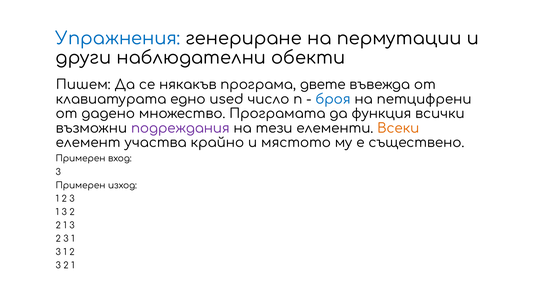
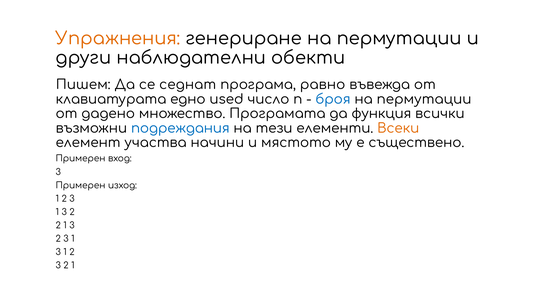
Упражнения colour: blue -> orange
някакъв: някакъв -> седнат
двете: двете -> равно
петцифрени at (424, 99): петцифрени -> пермутации
подреждания colour: purple -> blue
крайно: крайно -> начини
